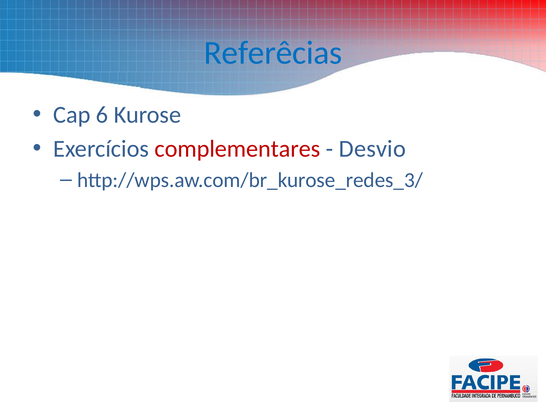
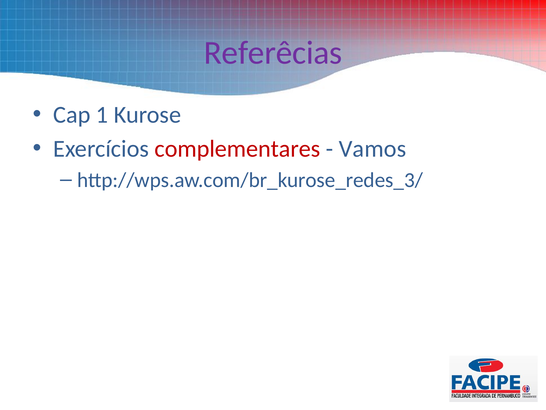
Referêcias colour: blue -> purple
6: 6 -> 1
Desvio: Desvio -> Vamos
